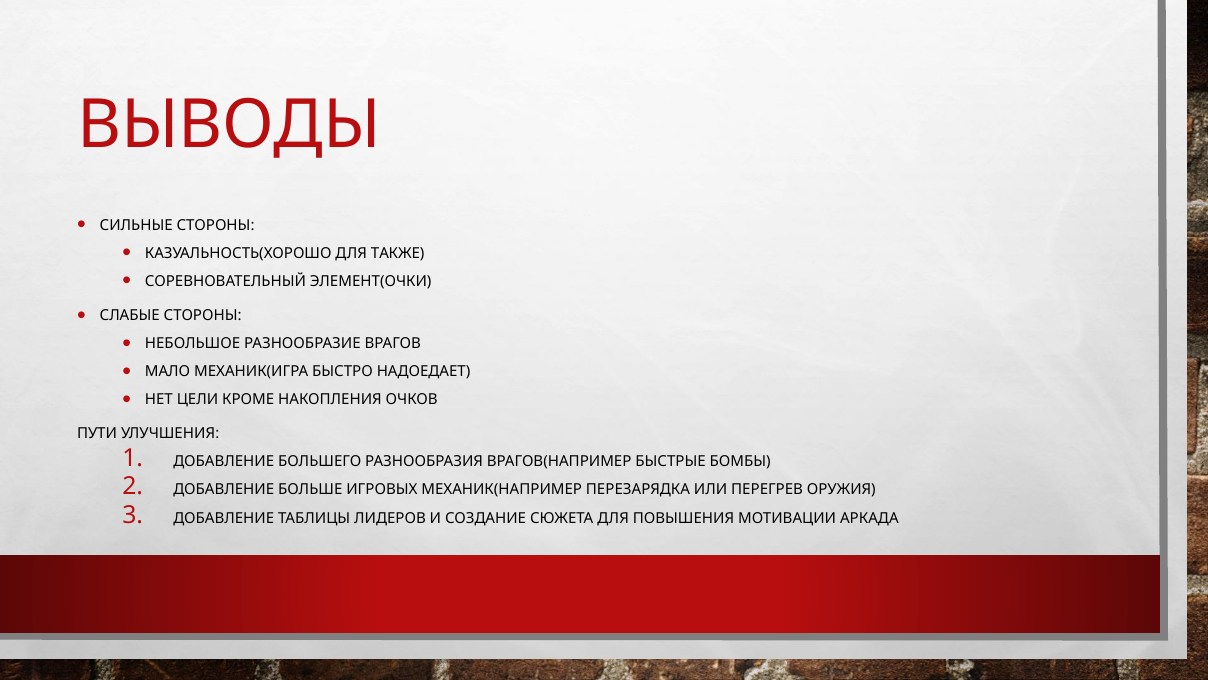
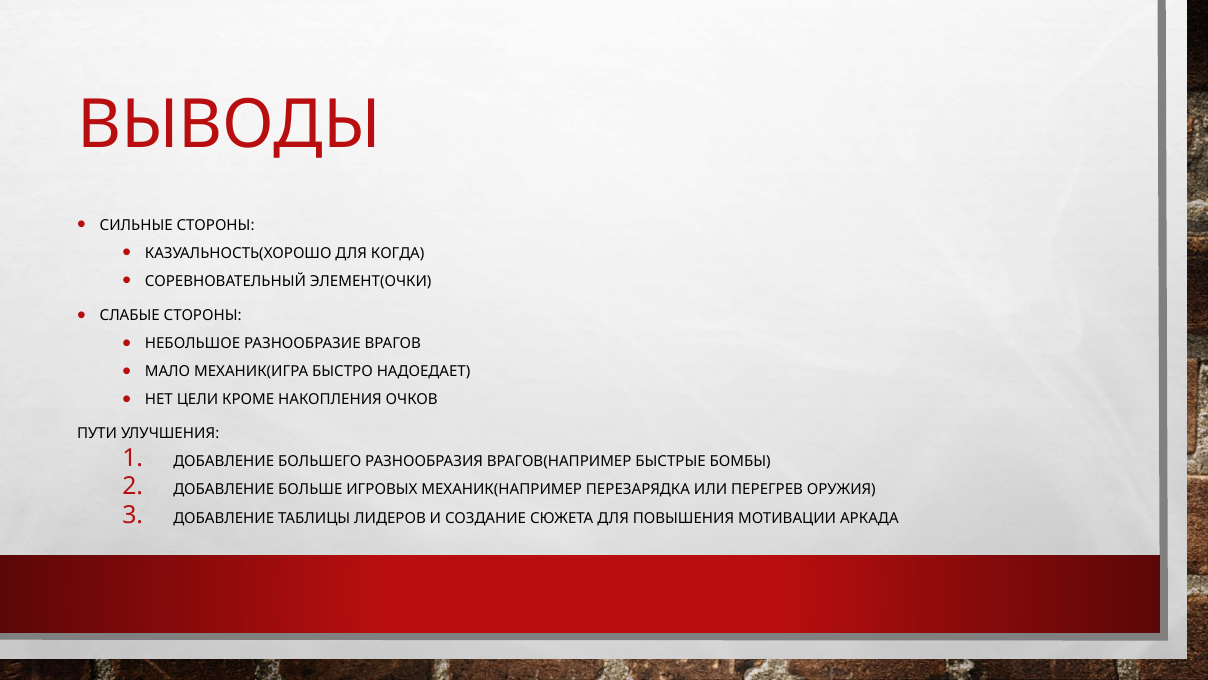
ТАКЖЕ: ТАКЖЕ -> КОГДА
